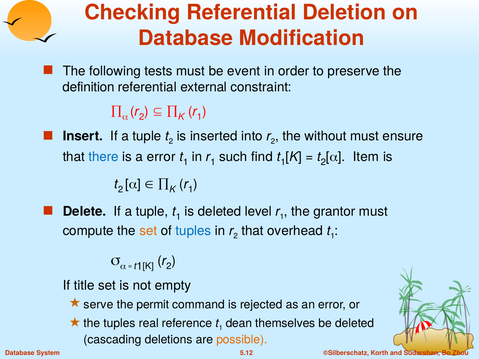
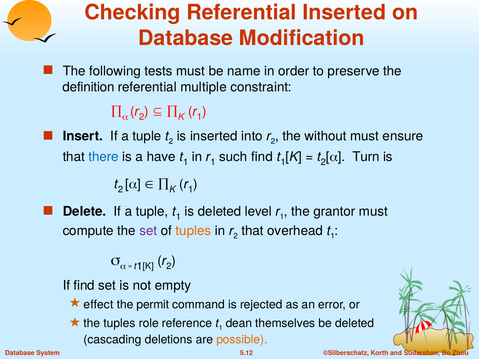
Referential Deletion: Deletion -> Inserted
event: event -> name
external: external -> multiple
a error: error -> have
Item: Item -> Turn
set at (148, 231) colour: orange -> purple
tuples at (193, 231) colour: blue -> orange
If title: title -> find
serve: serve -> effect
real: real -> role
